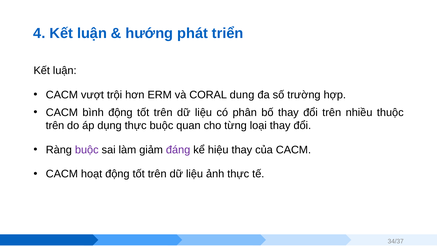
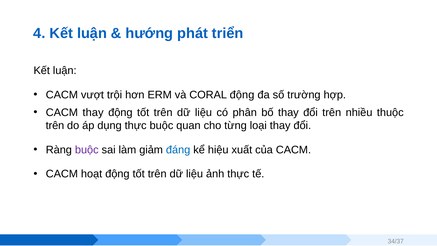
CORAL dung: dung -> động
CACM bình: bình -> thay
đáng colour: purple -> blue
hiệu thay: thay -> xuất
